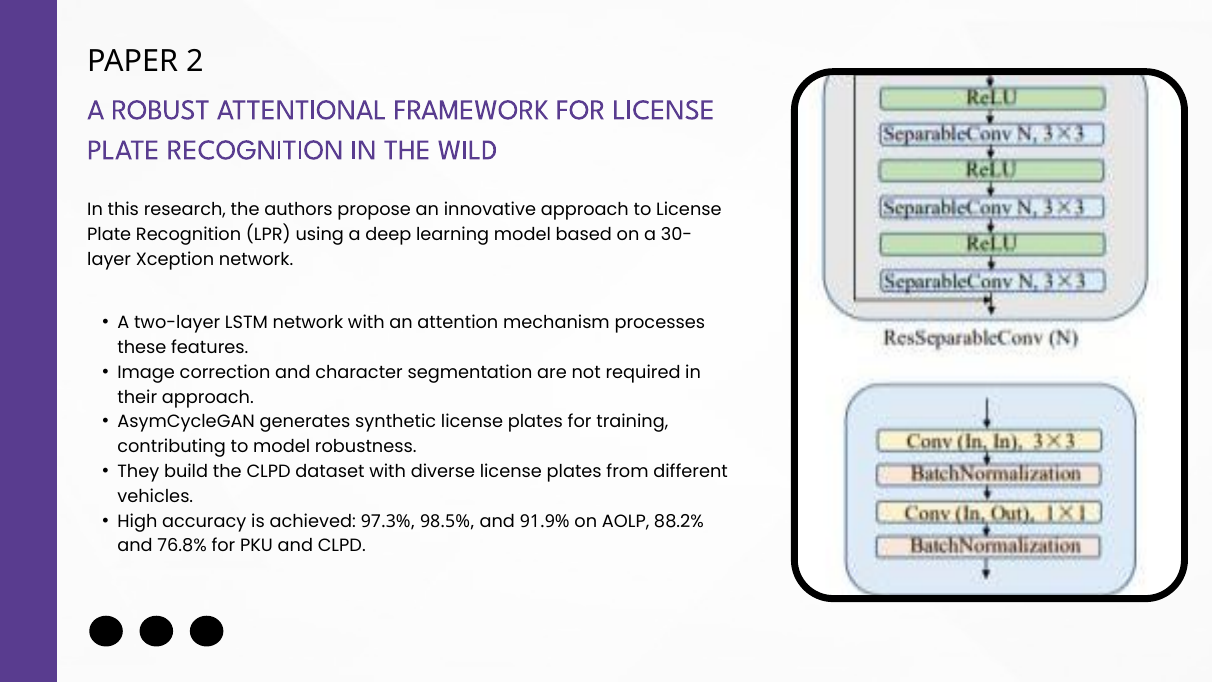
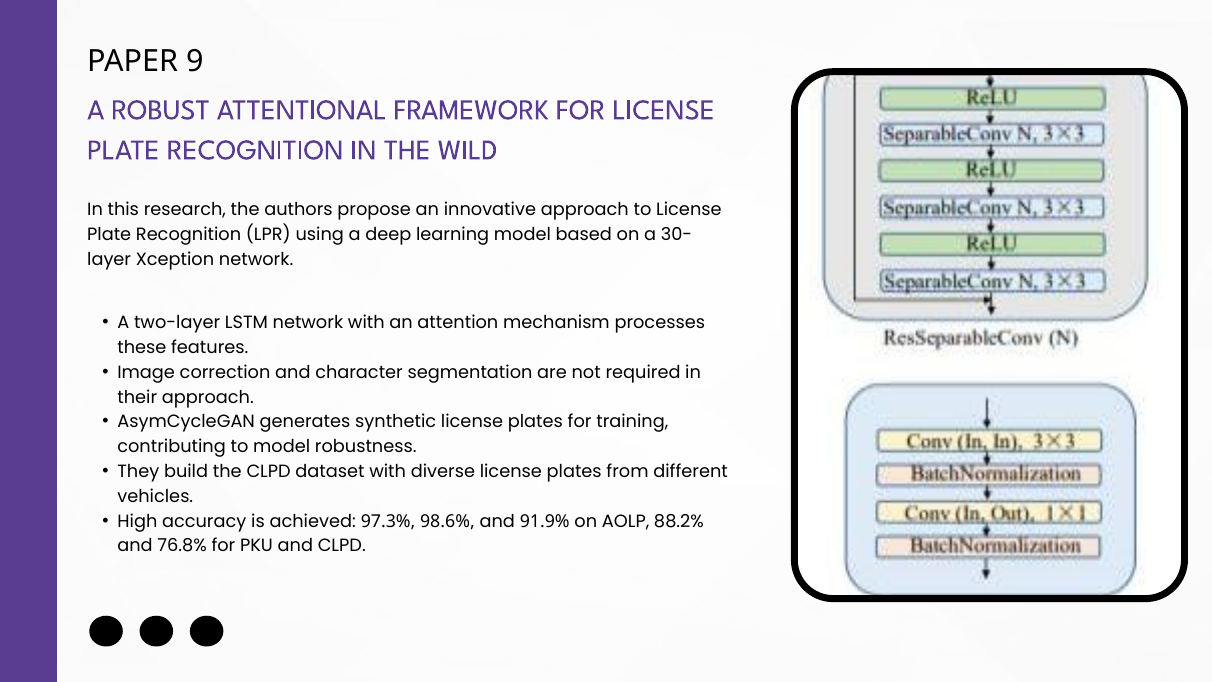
2: 2 -> 9
98.5%: 98.5% -> 98.6%
